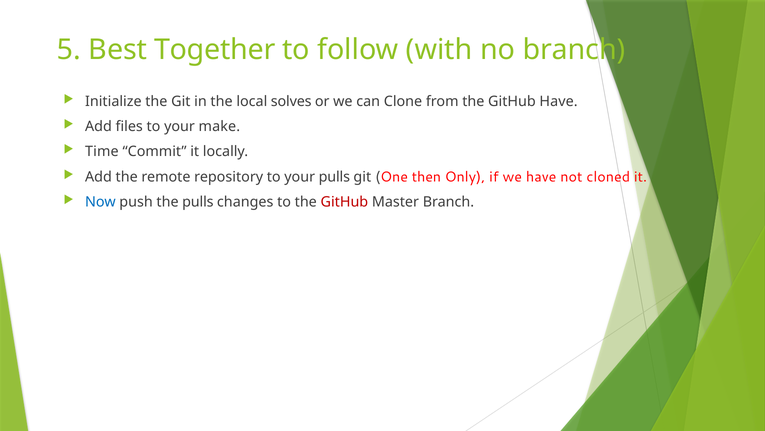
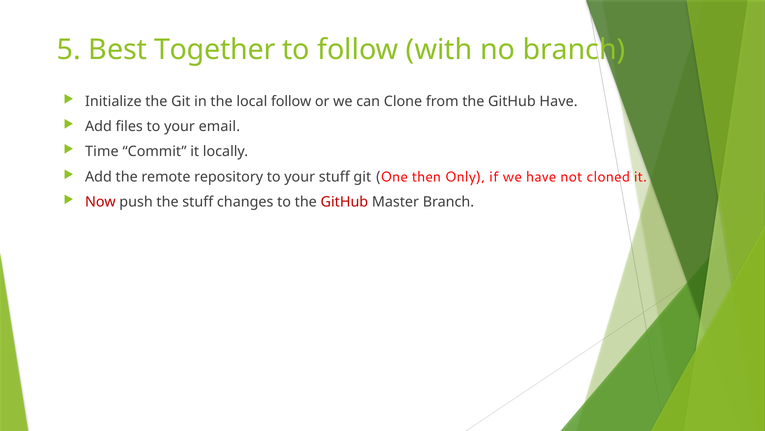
local solves: solves -> follow
make: make -> email
your pulls: pulls -> stuff
Now colour: blue -> red
the pulls: pulls -> stuff
